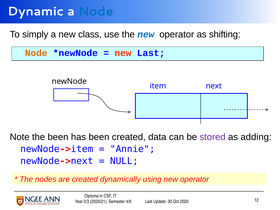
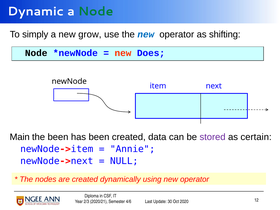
Node at (96, 11) colour: blue -> green
class: class -> grow
Node at (36, 53) colour: orange -> black
new Last: Last -> Does
Note: Note -> Main
adding: adding -> certain
